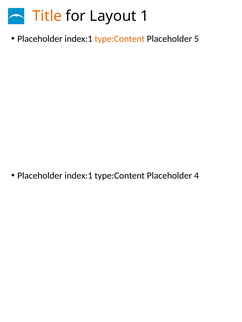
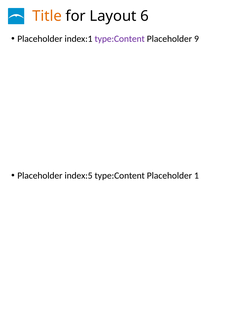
1: 1 -> 6
type:Content at (120, 39) colour: orange -> purple
5: 5 -> 9
index:1 at (79, 176): index:1 -> index:5
4: 4 -> 1
